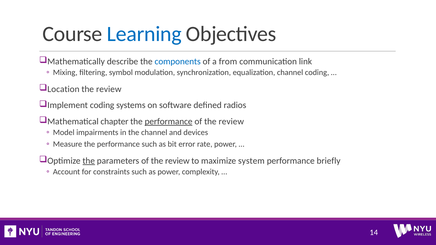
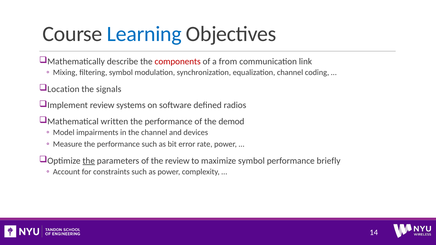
components colour: blue -> red
review at (109, 89): review -> signals
Implement coding: coding -> review
chapter: chapter -> written
performance at (169, 122) underline: present -> none
review at (231, 122): review -> demod
maximize system: system -> symbol
